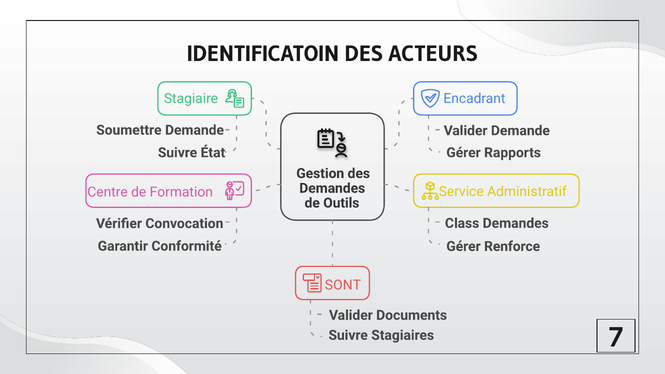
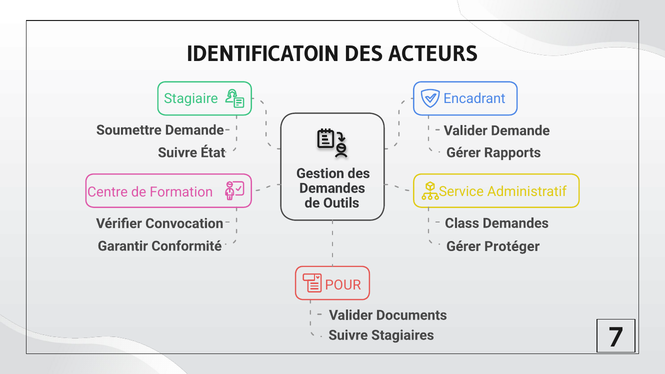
Renforce: Renforce -> Protéger
SONT: SONT -> POUR
